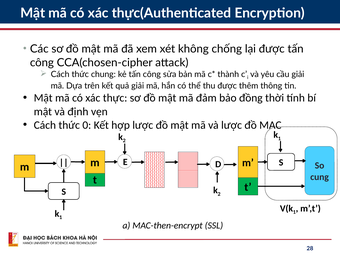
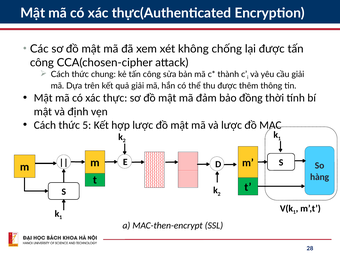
0: 0 -> 5
cung: cung -> hàng
